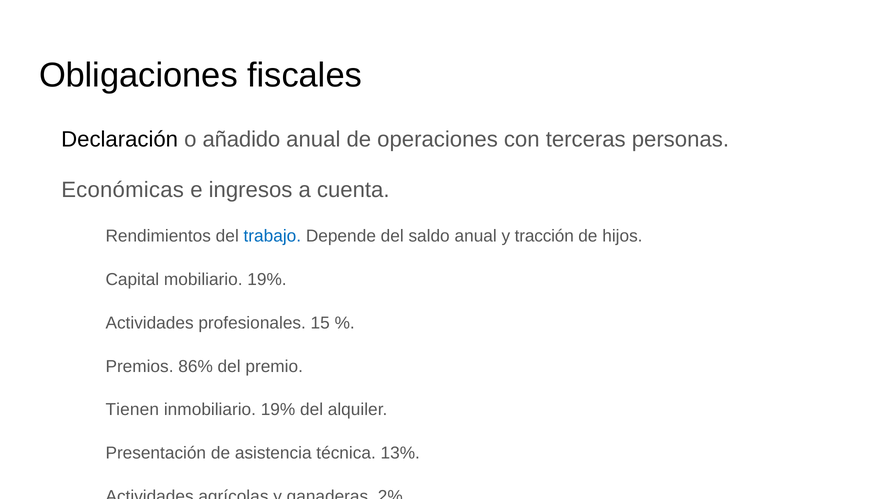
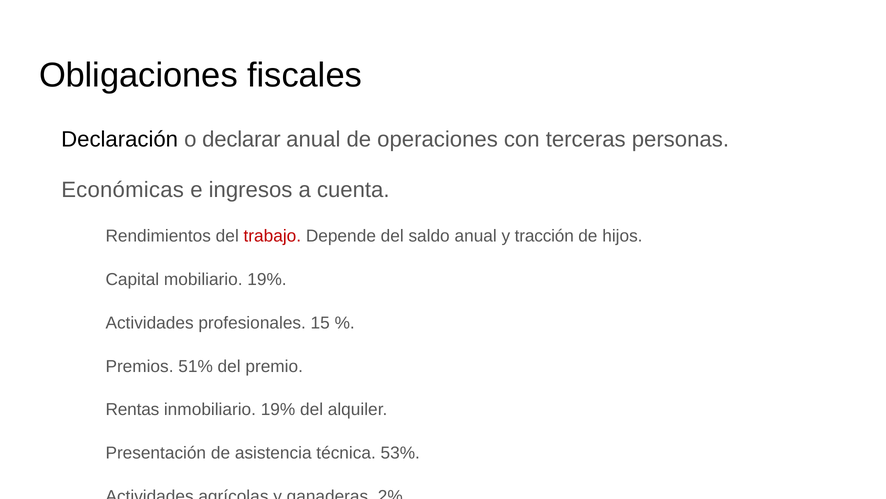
añadido: añadido -> declarar
trabajo colour: blue -> red
86%: 86% -> 51%
Tienen: Tienen -> Rentas
13%: 13% -> 53%
